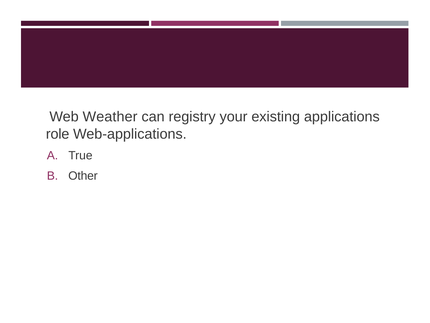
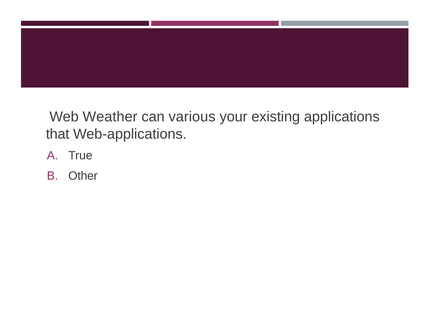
registry: registry -> various
role: role -> that
